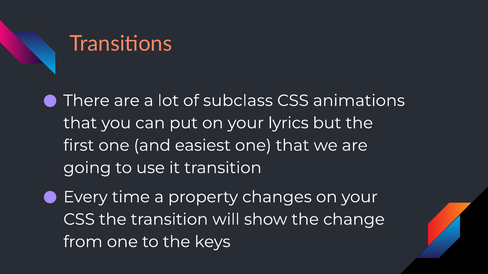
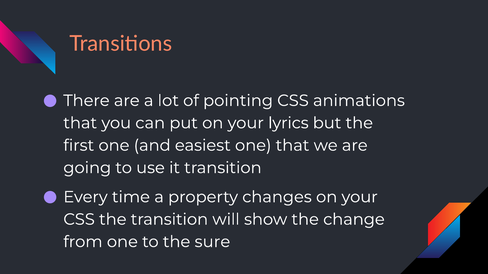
subclass: subclass -> pointing
keys: keys -> sure
